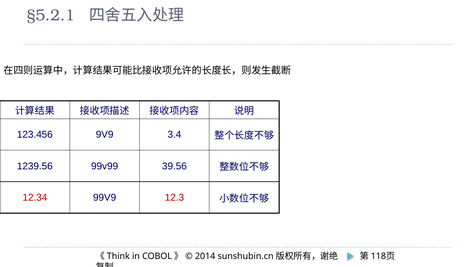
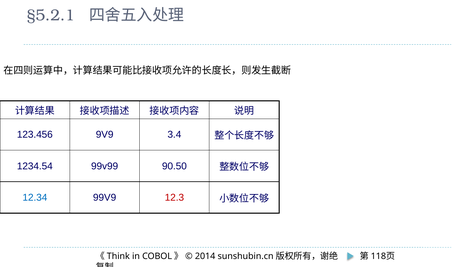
1239.56: 1239.56 -> 1234.54
39.56: 39.56 -> 90.50
12.34 colour: red -> blue
